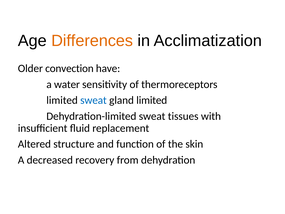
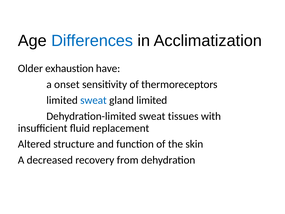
Differences colour: orange -> blue
convection: convection -> exhaustion
water: water -> onset
